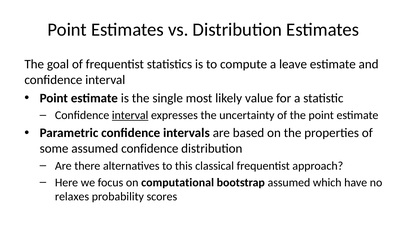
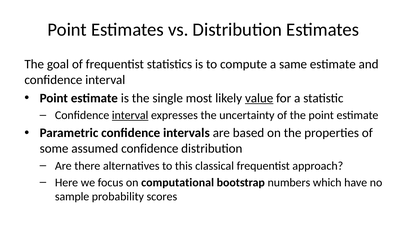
leave: leave -> same
value underline: none -> present
bootstrap assumed: assumed -> numbers
relaxes: relaxes -> sample
